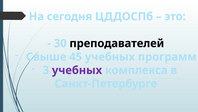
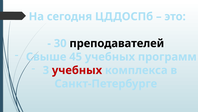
учебных at (77, 70) colour: purple -> red
